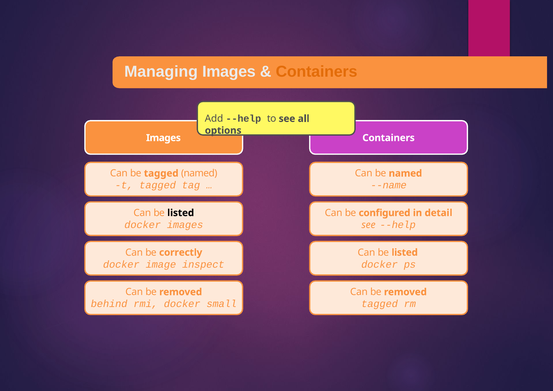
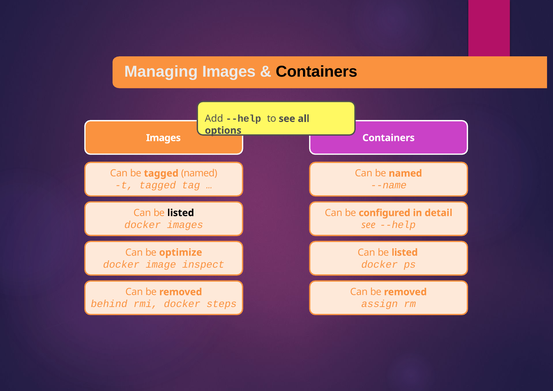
Containers at (317, 72) colour: orange -> black
correctly: correctly -> optimize
small: small -> steps
tagged at (380, 304): tagged -> assign
